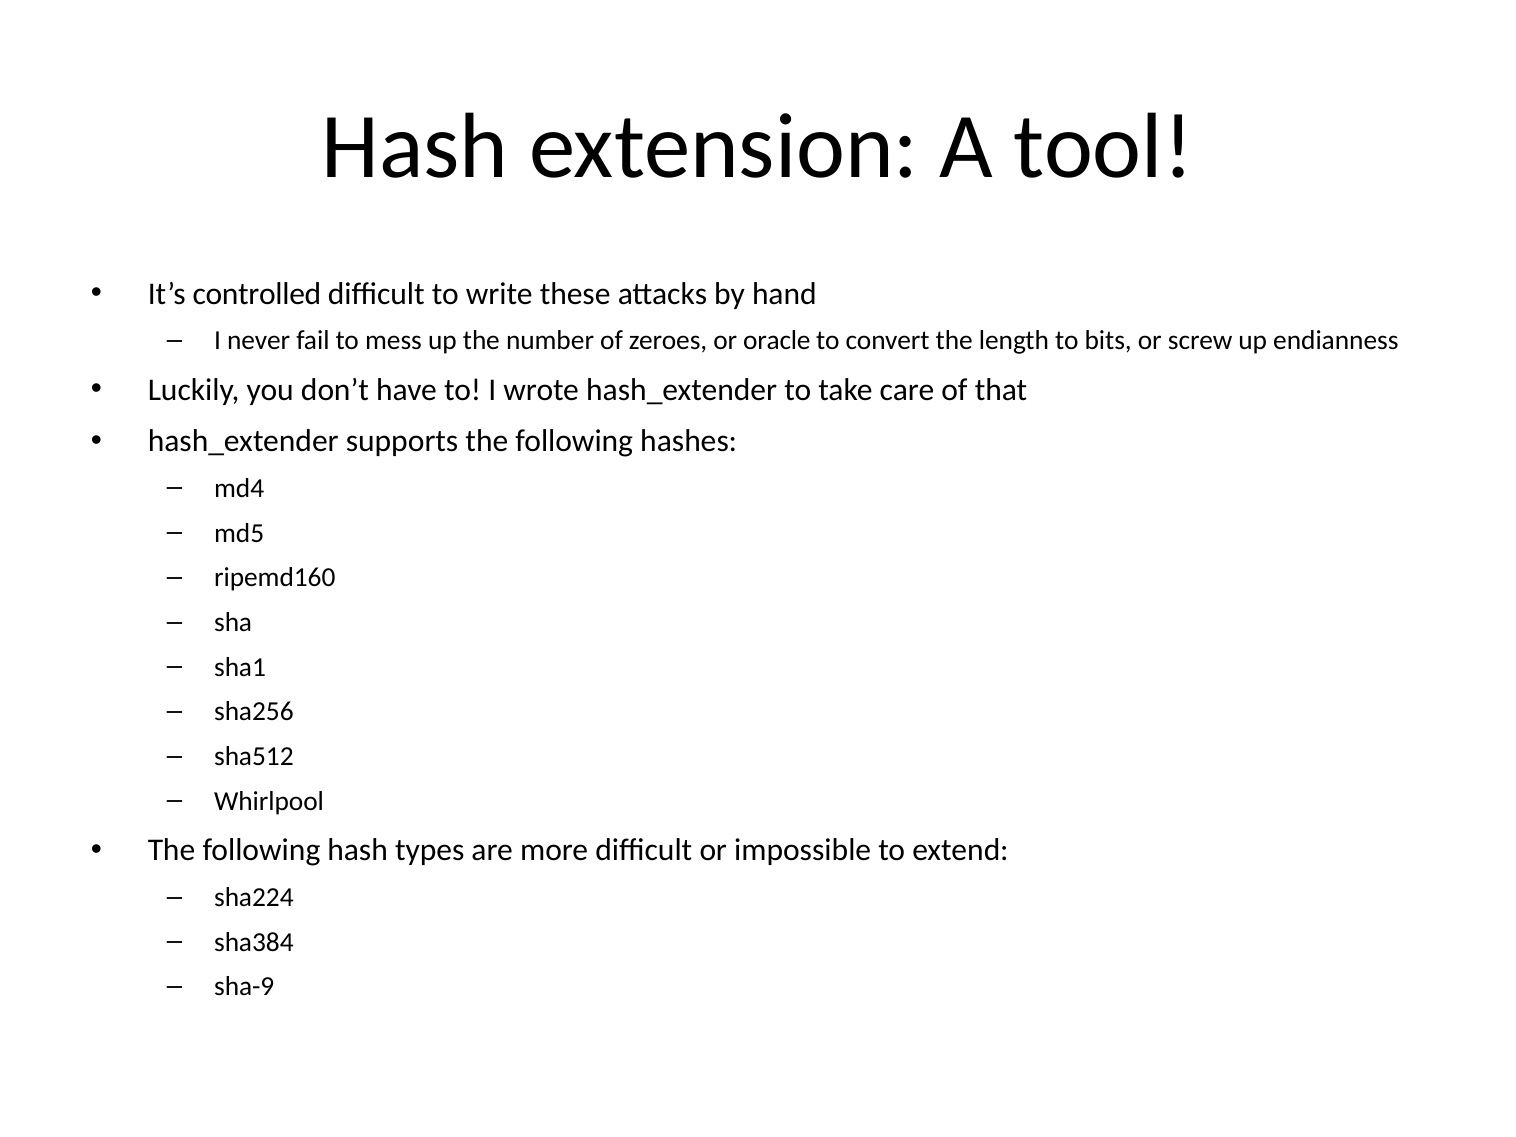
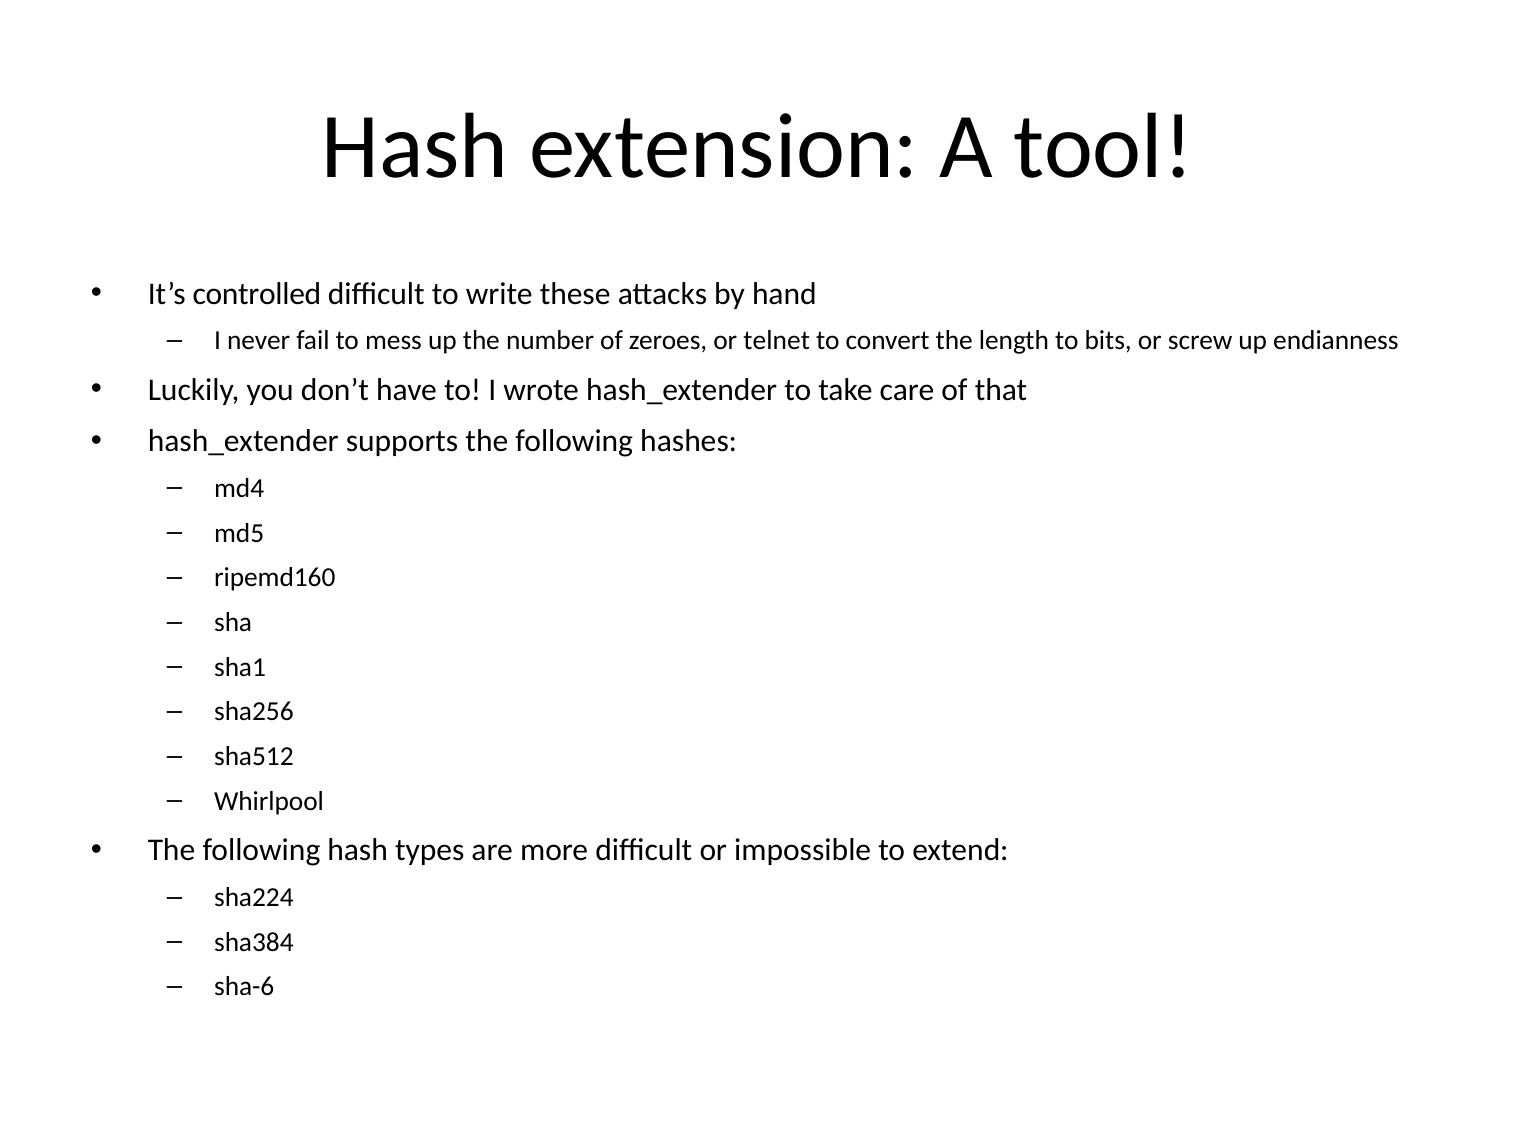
oracle: oracle -> telnet
sha-9: sha-9 -> sha-6
